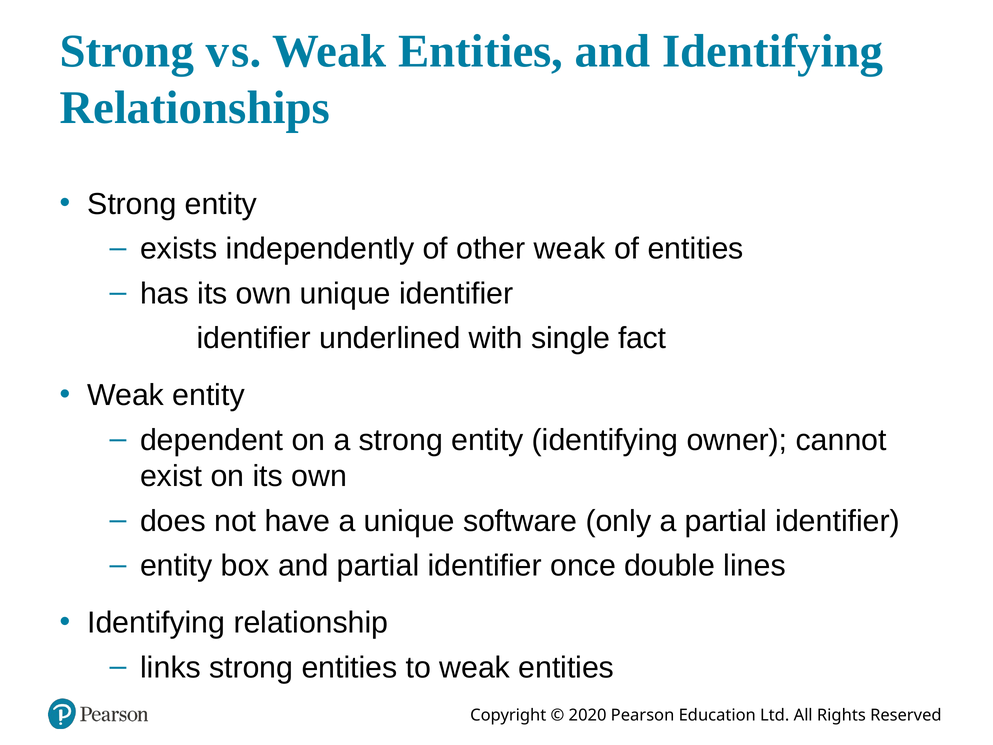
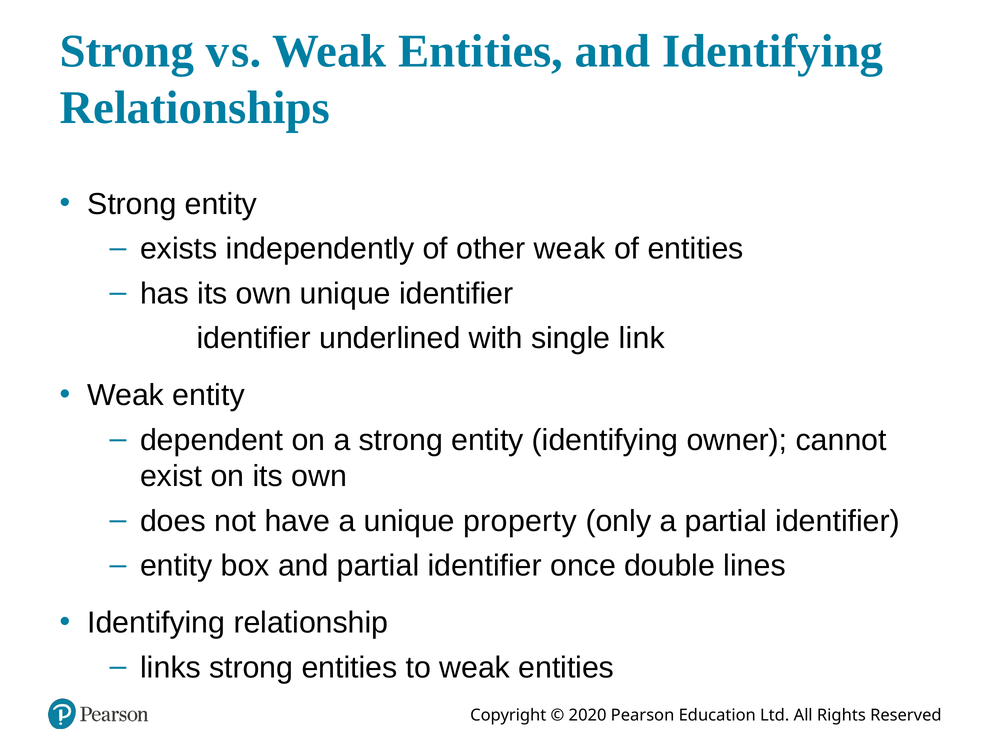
fact: fact -> link
software: software -> property
